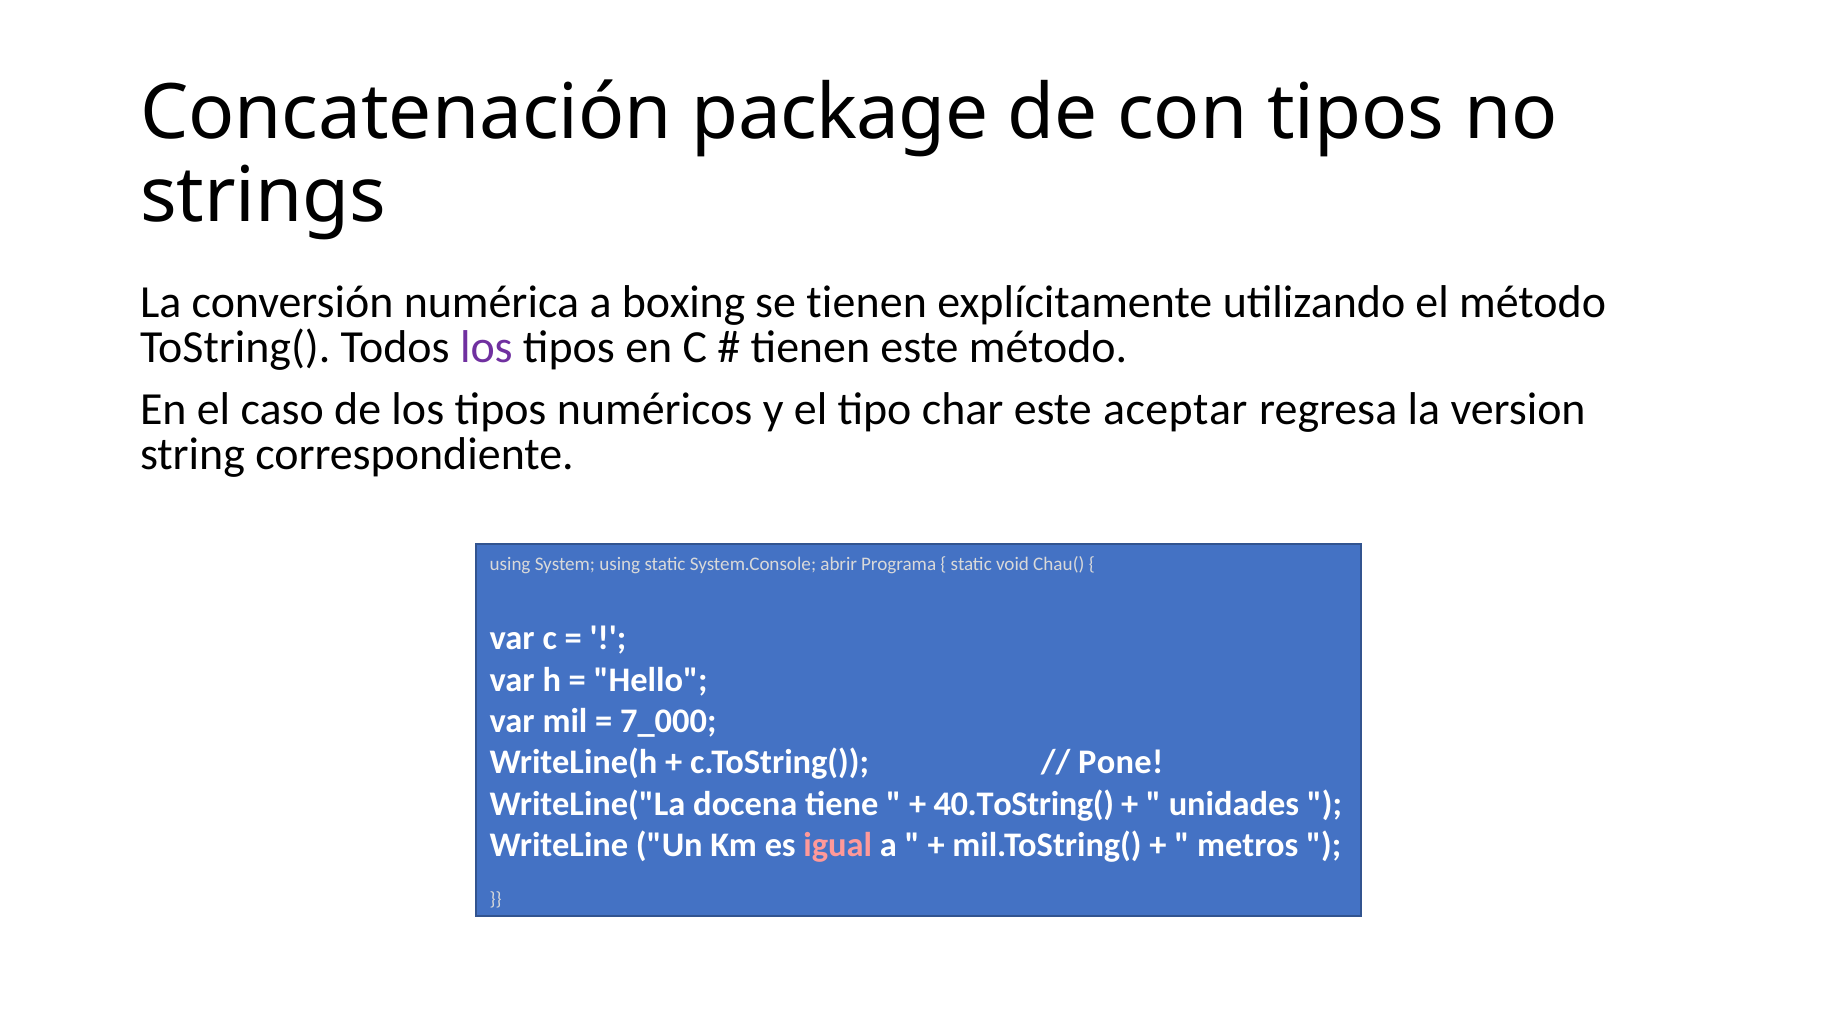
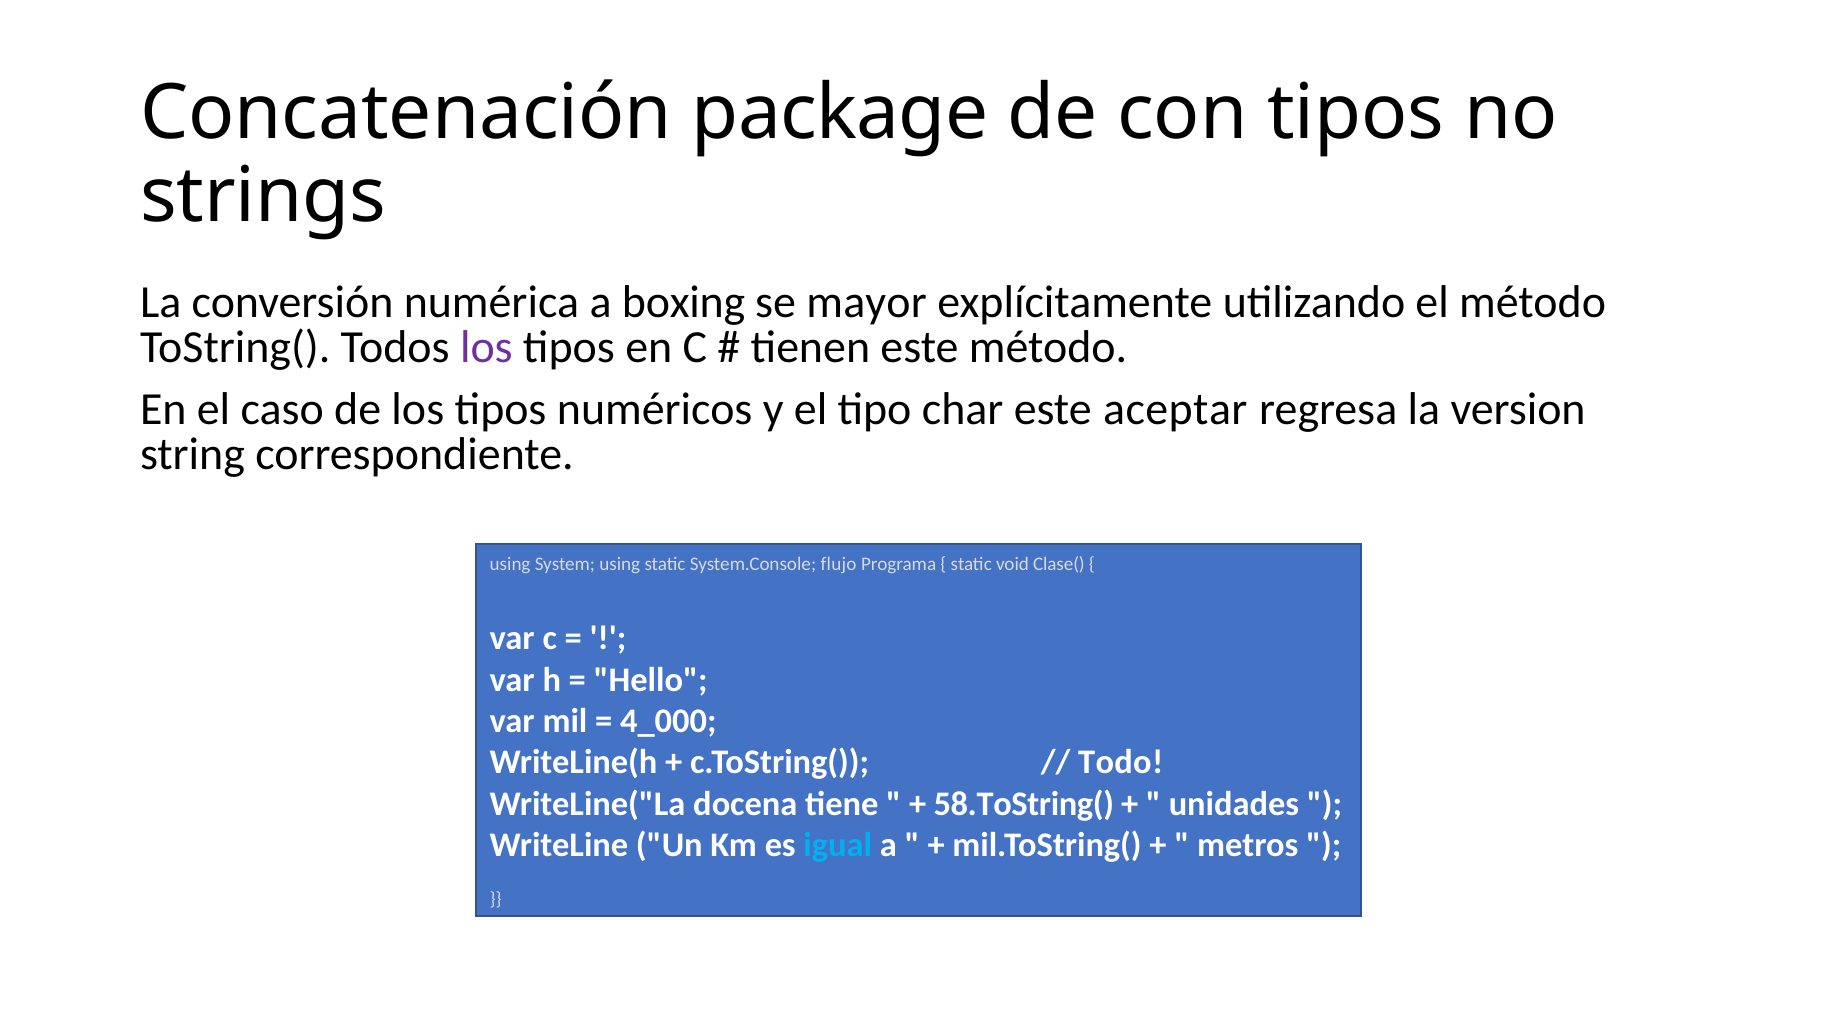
se tienen: tienen -> mayor
abrir: abrir -> flujo
Chau(: Chau( -> Clase(
7_000: 7_000 -> 4_000
Pone: Pone -> Todo
40.ToString(: 40.ToString( -> 58.ToString(
igual colour: pink -> light blue
